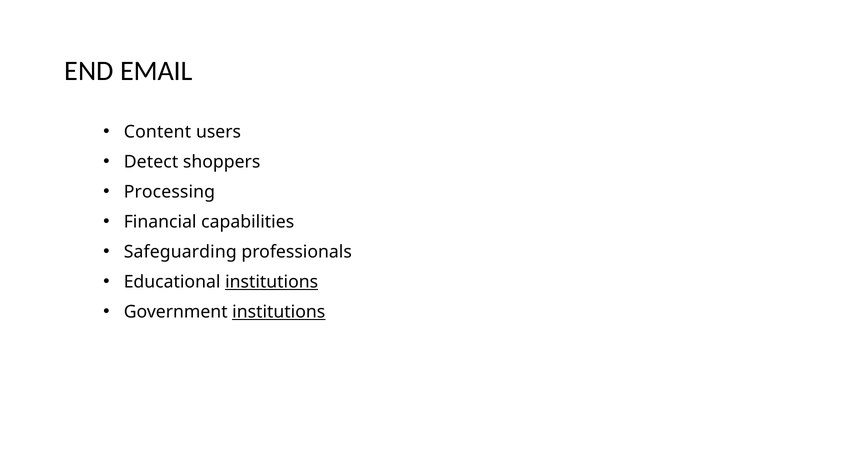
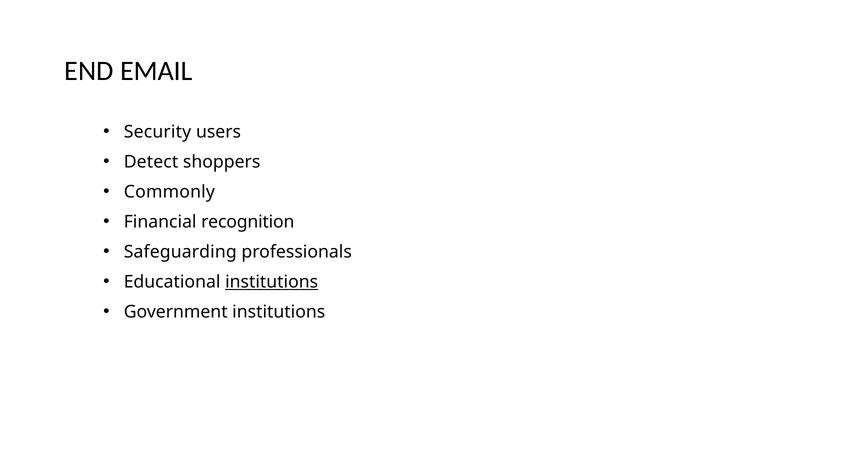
Content: Content -> Security
Processing: Processing -> Commonly
capabilities: capabilities -> recognition
institutions at (279, 312) underline: present -> none
